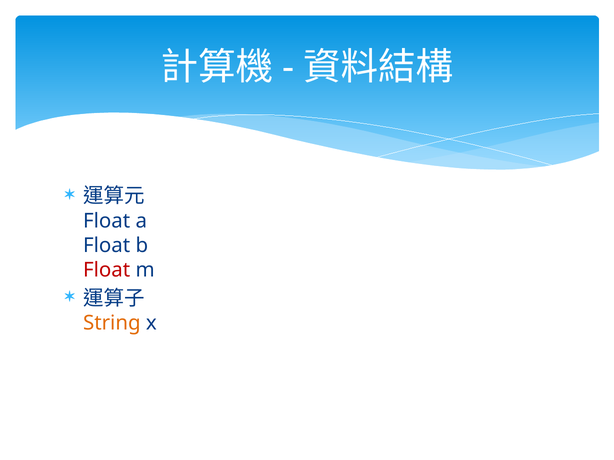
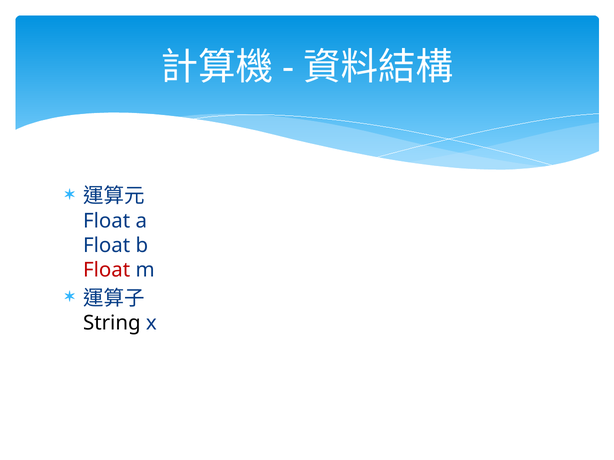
String colour: orange -> black
